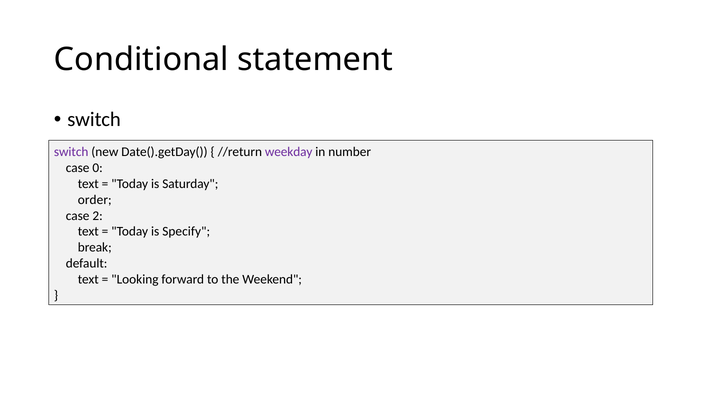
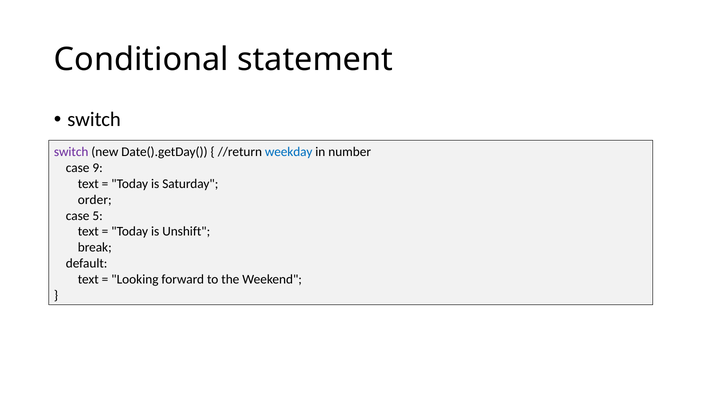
weekday colour: purple -> blue
0: 0 -> 9
2: 2 -> 5
Specify: Specify -> Unshift
